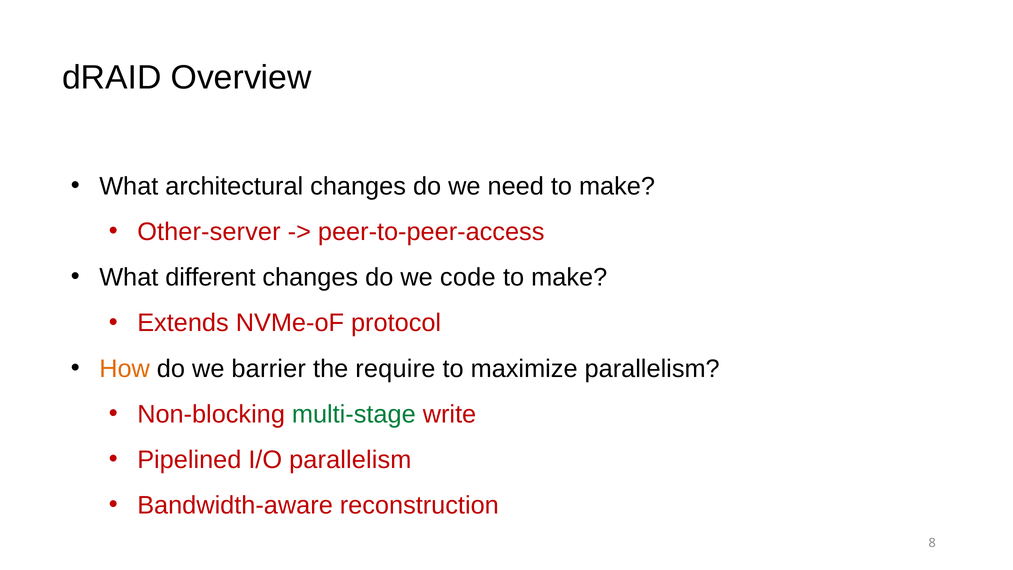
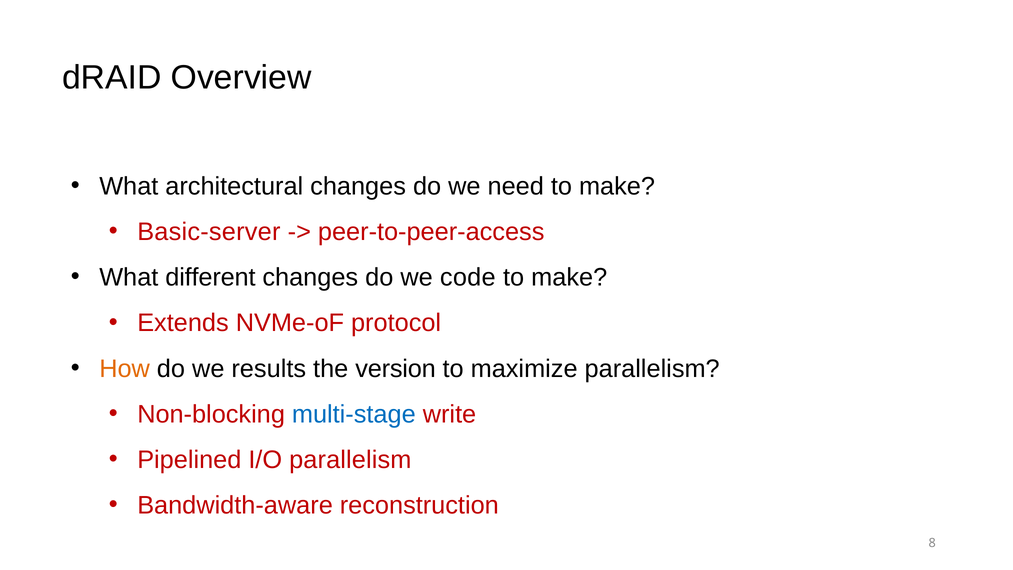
Other-server: Other-server -> Basic-server
barrier: barrier -> results
require: require -> version
multi-stage colour: green -> blue
